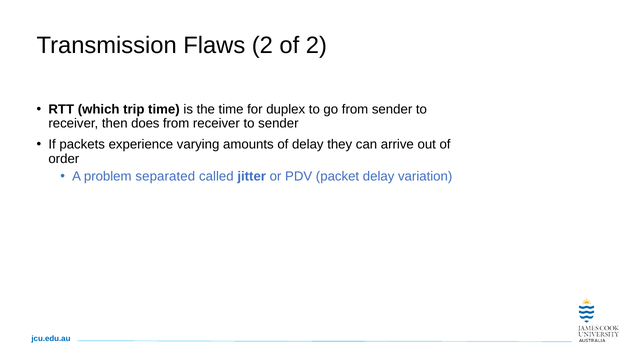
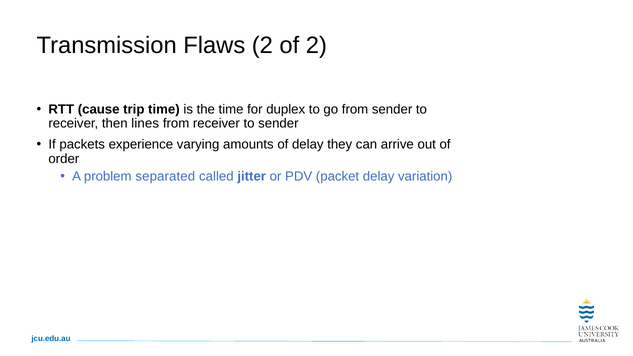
which: which -> cause
does: does -> lines
